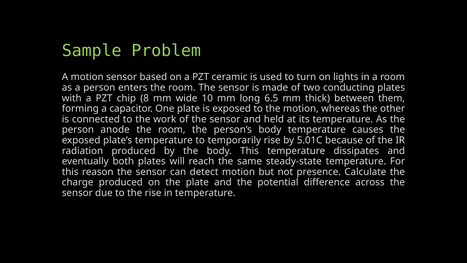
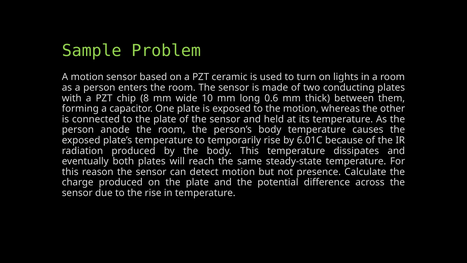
6.5: 6.5 -> 0.6
to the work: work -> plate
5.01C: 5.01C -> 6.01C
